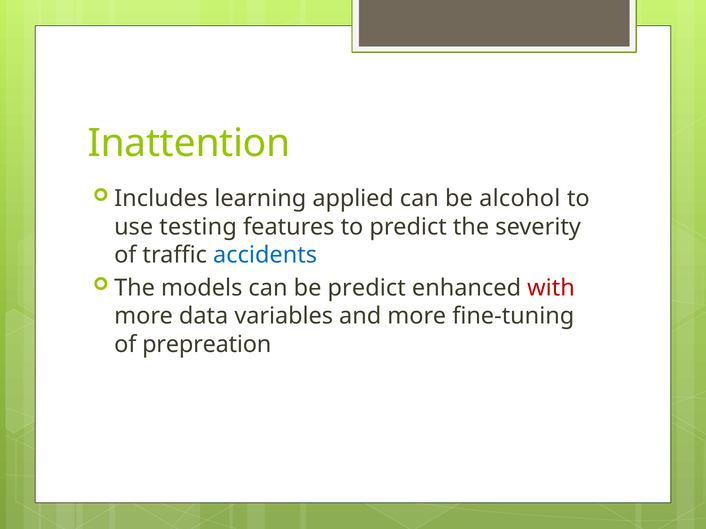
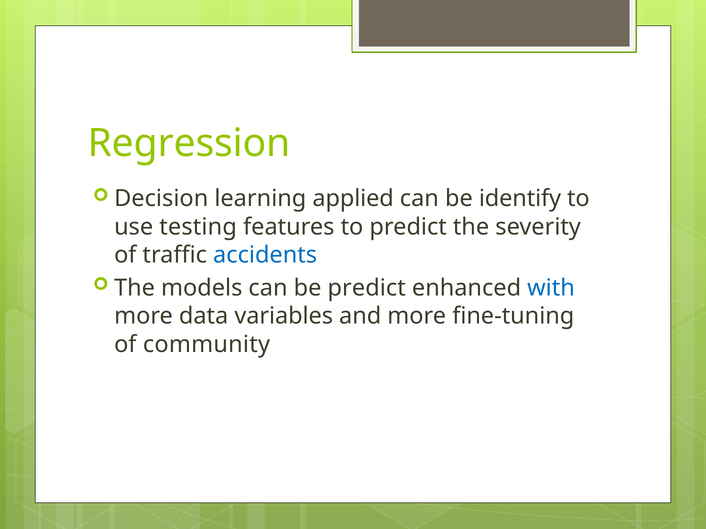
Inattention: Inattention -> Regression
Includes: Includes -> Decision
alcohol: alcohol -> identify
with colour: red -> blue
prepreation: prepreation -> community
